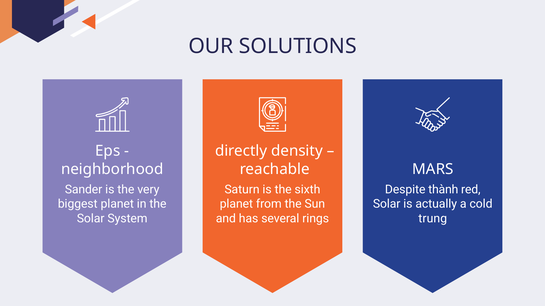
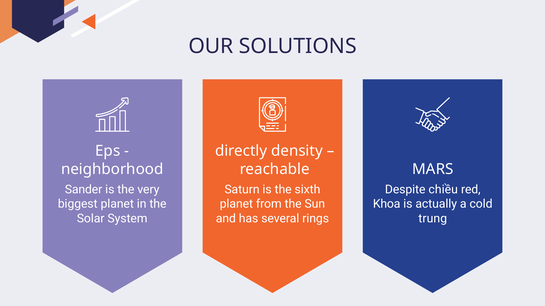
thành: thành -> chiều
Solar at (387, 204): Solar -> Khoa
